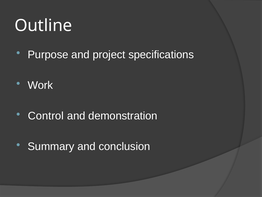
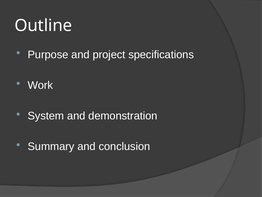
Control: Control -> System
